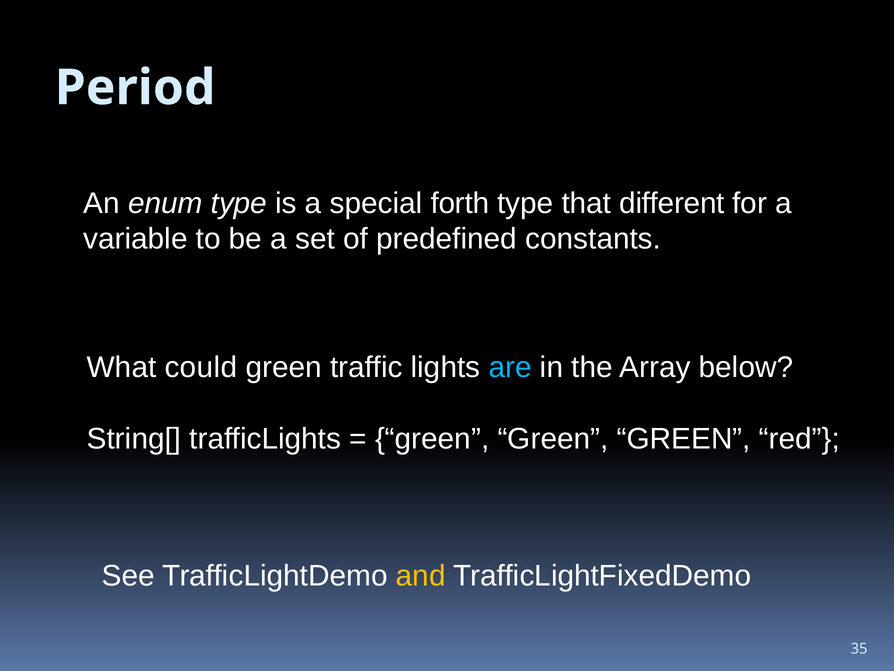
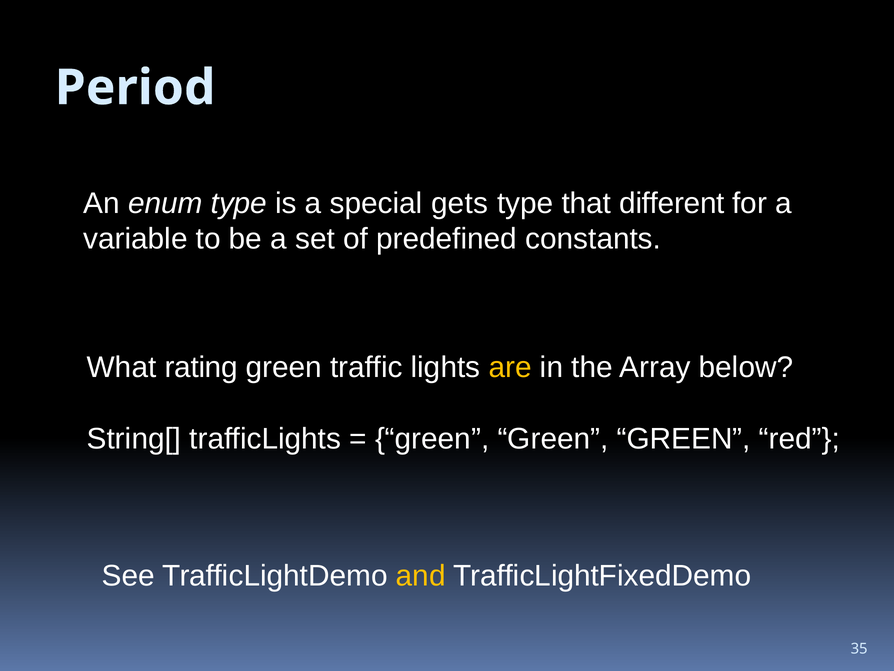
forth: forth -> gets
could: could -> rating
are colour: light blue -> yellow
